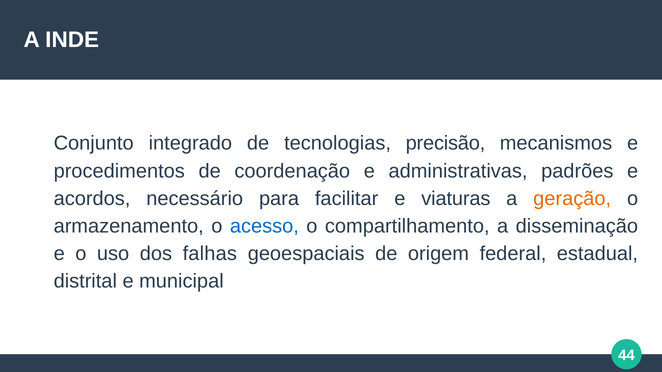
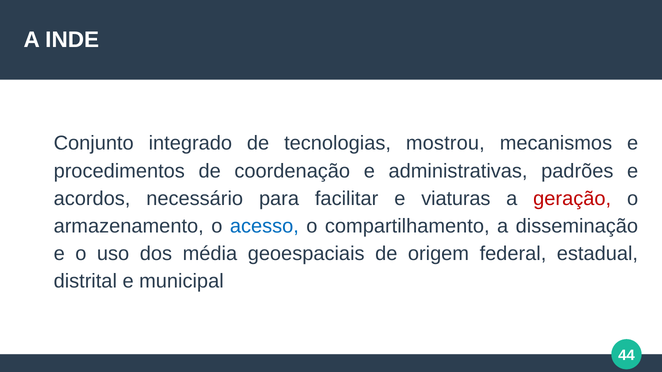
precisão: precisão -> mostrou
geração colour: orange -> red
falhas: falhas -> média
